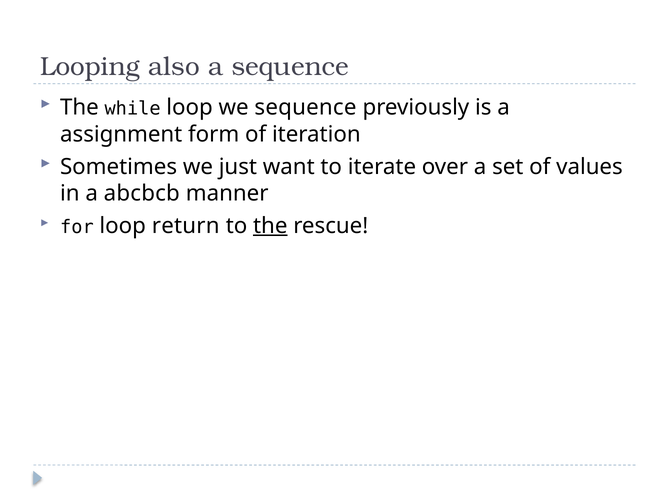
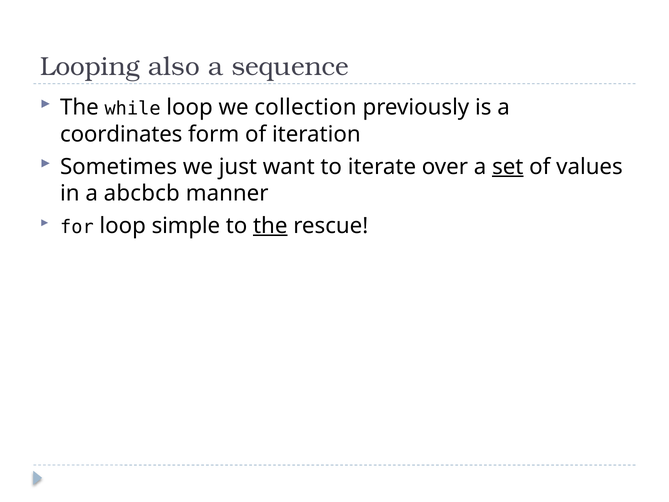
we sequence: sequence -> collection
assignment: assignment -> coordinates
set underline: none -> present
return: return -> simple
